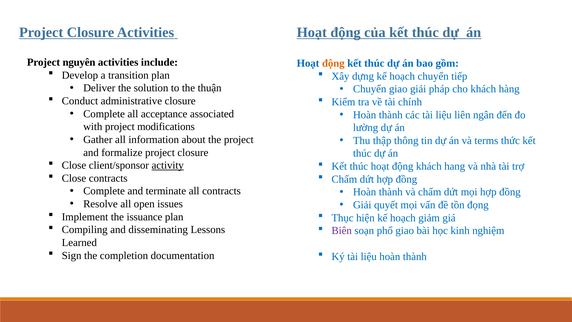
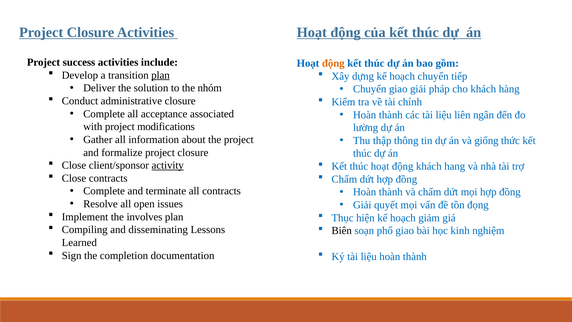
nguyên: nguyên -> success
plan at (161, 75) underline: none -> present
thuận: thuận -> nhóm
terms: terms -> giống
issuance: issuance -> involves
Biên colour: purple -> black
